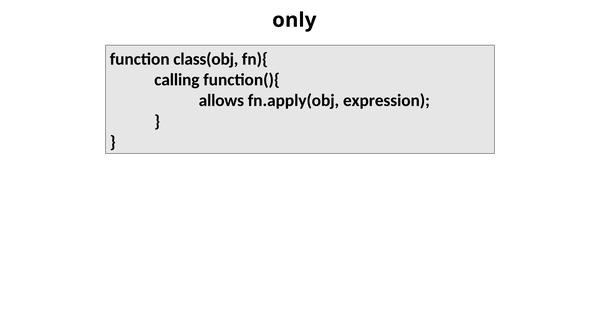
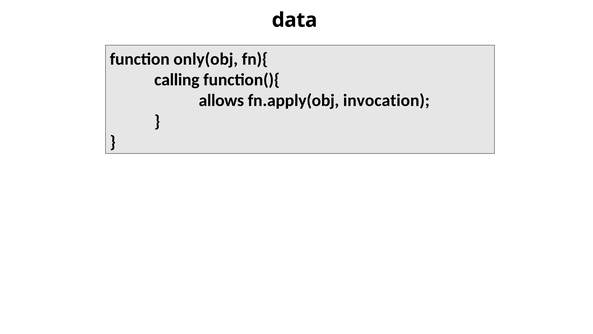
only: only -> data
class(obj: class(obj -> only(obj
expression: expression -> invocation
